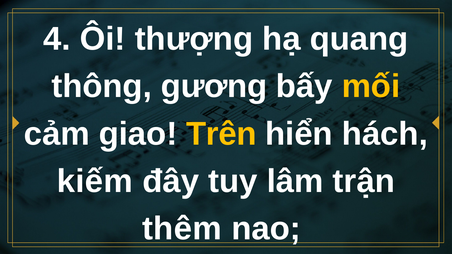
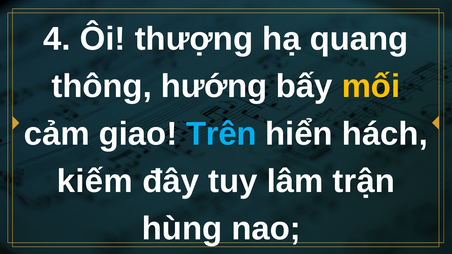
gương: gương -> hướng
Trên colour: yellow -> light blue
thêm: thêm -> hùng
